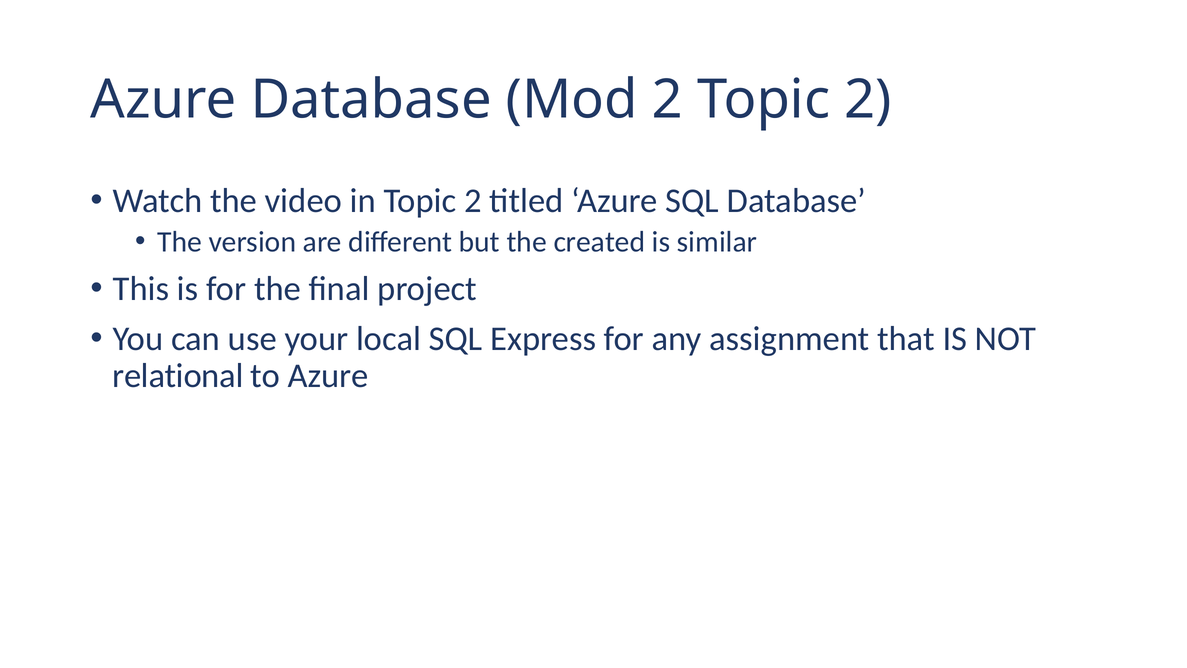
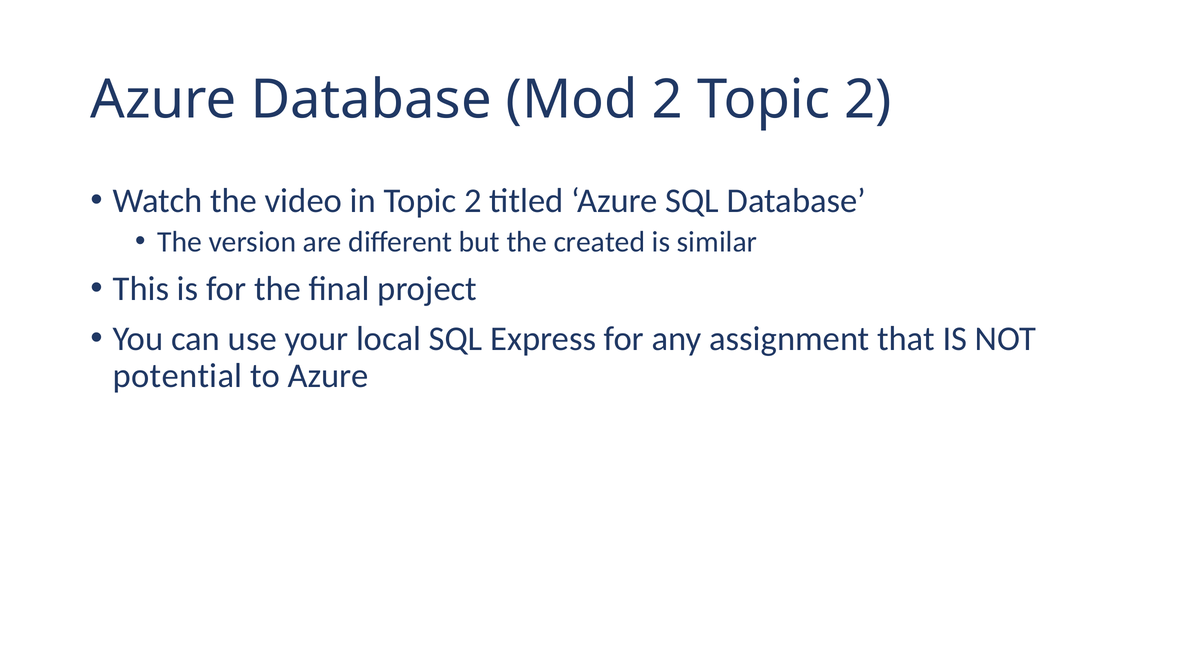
relational: relational -> potential
